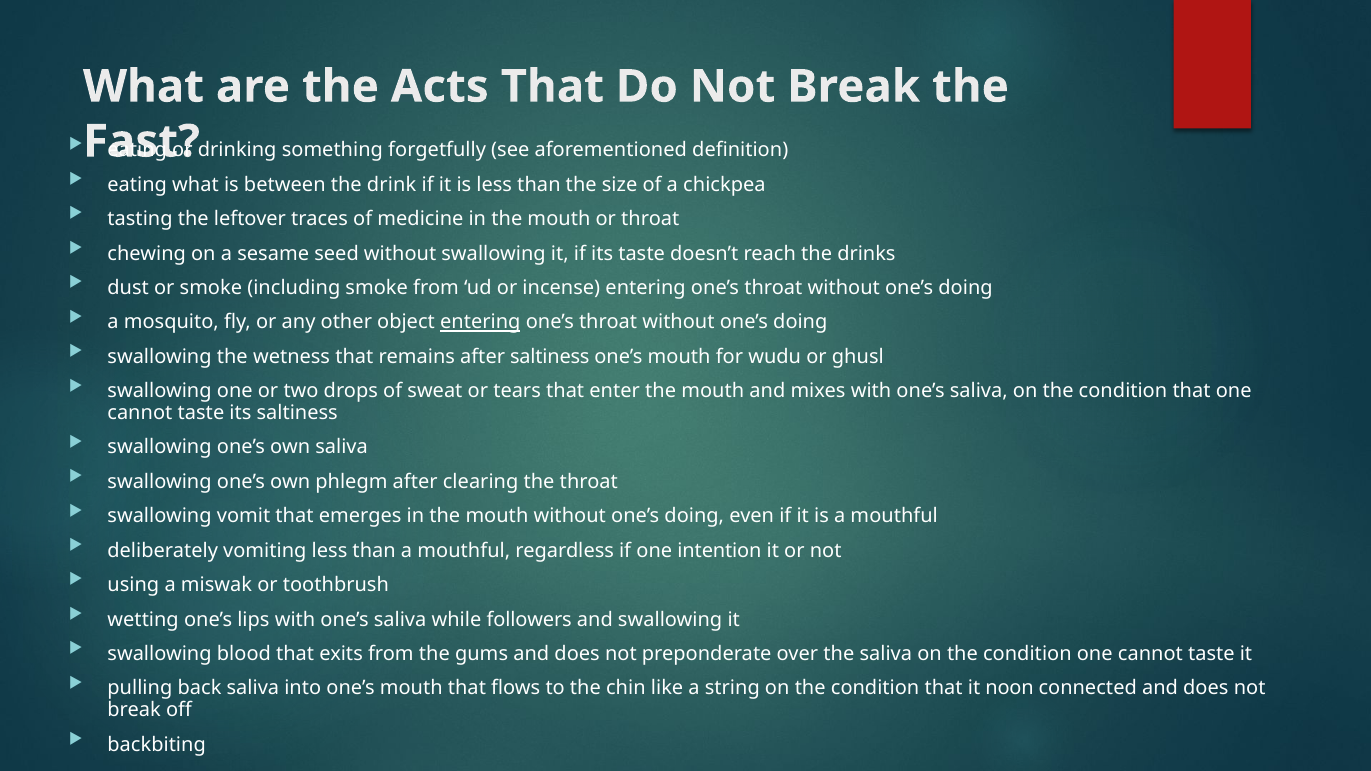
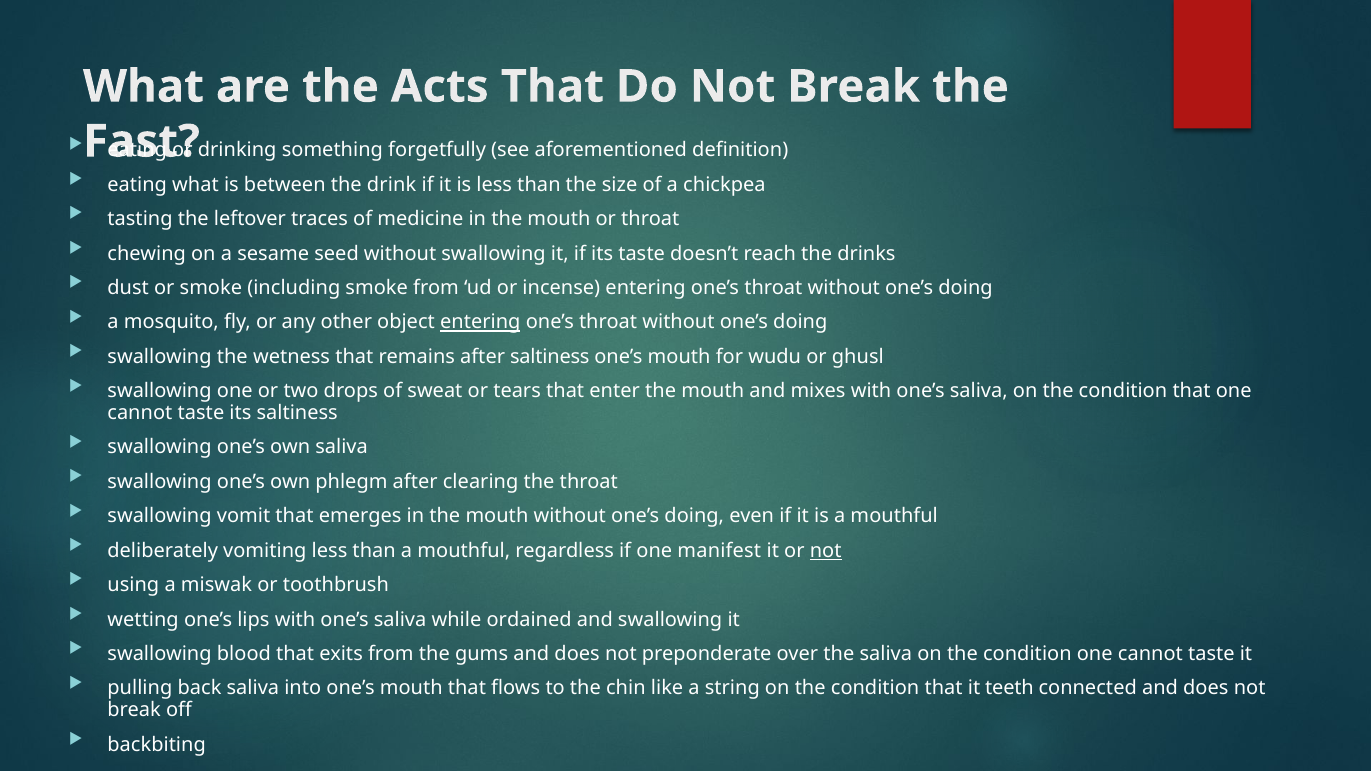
intention: intention -> manifest
not at (826, 551) underline: none -> present
followers: followers -> ordained
noon: noon -> teeth
